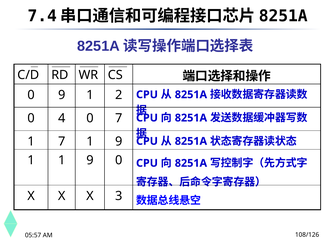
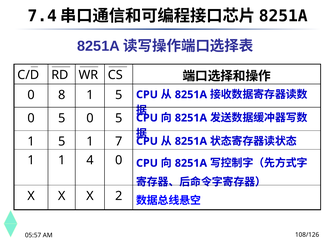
0 9: 9 -> 8
2 at (119, 95): 2 -> 5
4 at (62, 118): 4 -> 5
7 at (119, 118): 7 -> 5
7 at (62, 141): 7 -> 5
9 at (119, 141): 9 -> 7
1 1 9: 9 -> 4
3: 3 -> 2
